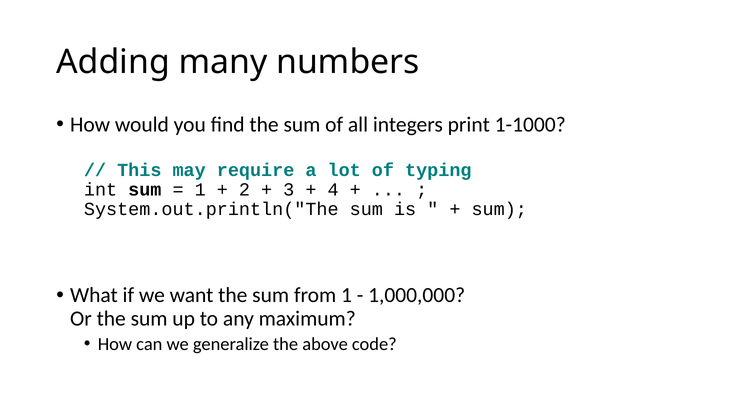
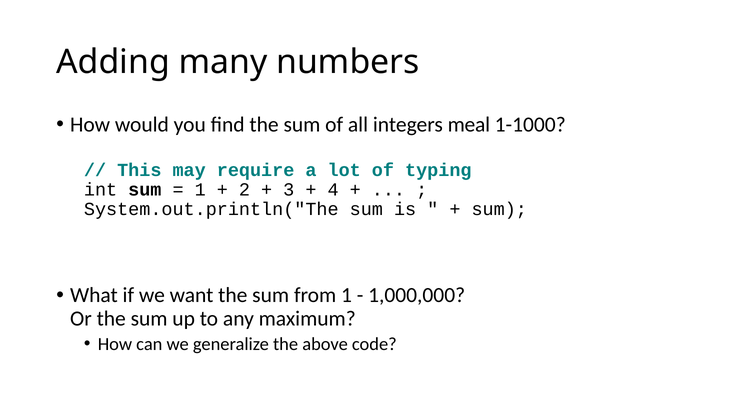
print: print -> meal
